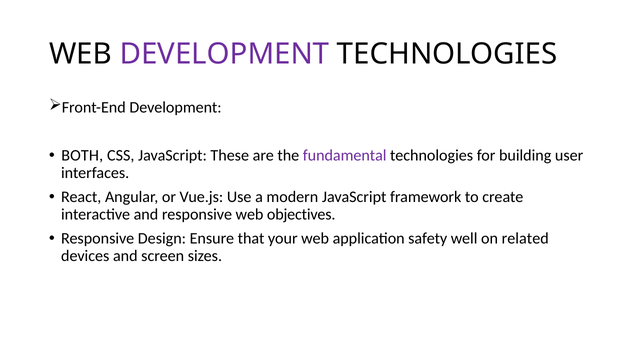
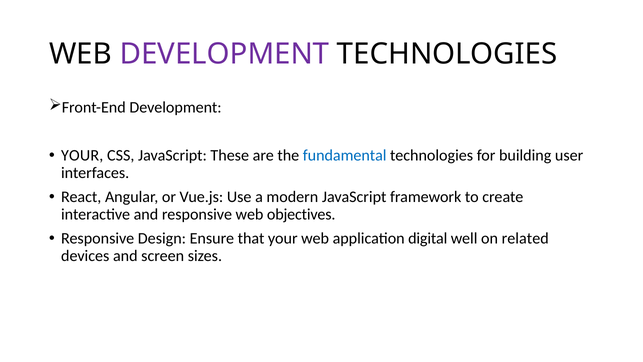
BOTH at (82, 155): BOTH -> YOUR
fundamental colour: purple -> blue
safety: safety -> digital
